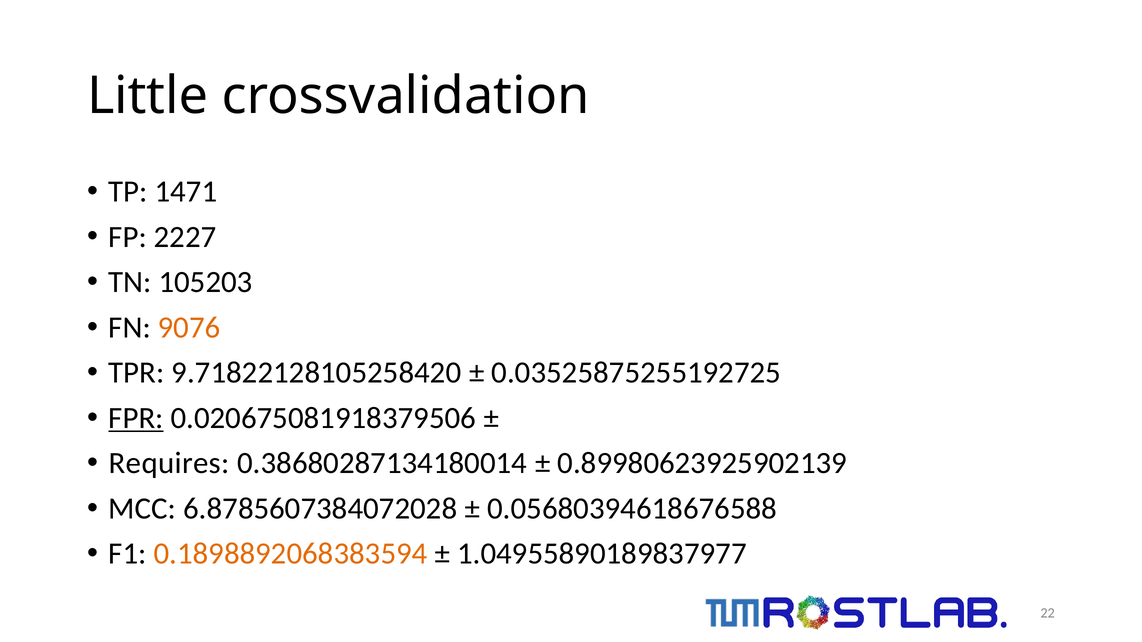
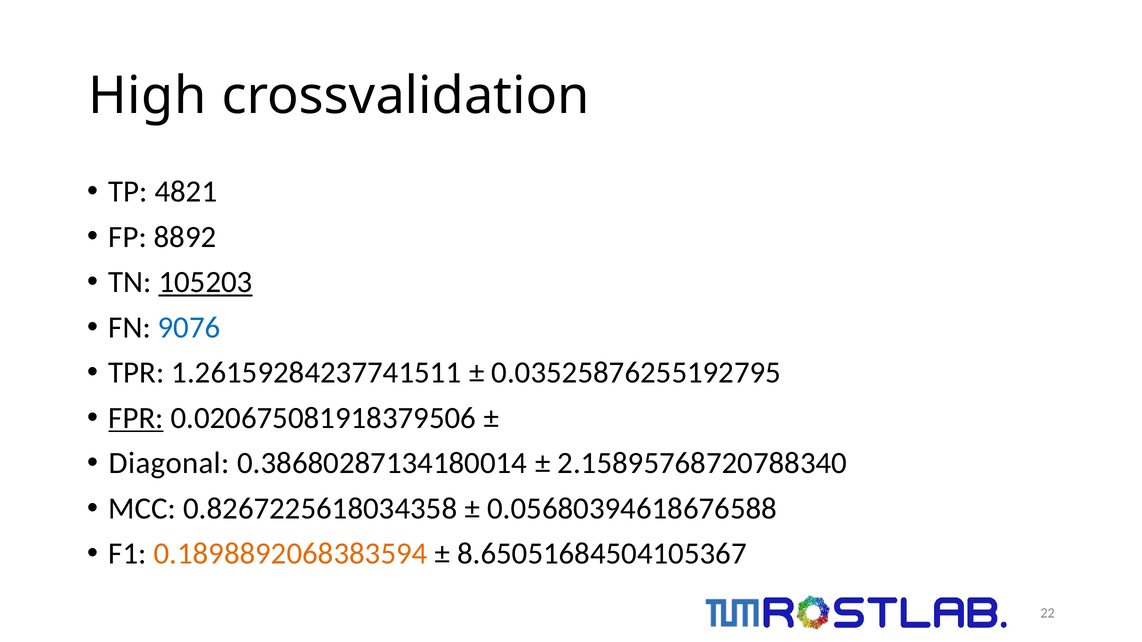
Little: Little -> High
1471: 1471 -> 4821
2227: 2227 -> 8892
105203 underline: none -> present
9076 colour: orange -> blue
9.71822128105258420: 9.71822128105258420 -> 1.26159284237741511
0.03525875255192725: 0.03525875255192725 -> 0.03525876255192795
Requires: Requires -> Diagonal
0.89980623925902139: 0.89980623925902139 -> 2.15895768720788340
6.8785607384072028: 6.8785607384072028 -> 0.8267225618034358
1.04955890189837977: 1.04955890189837977 -> 8.65051684504105367
